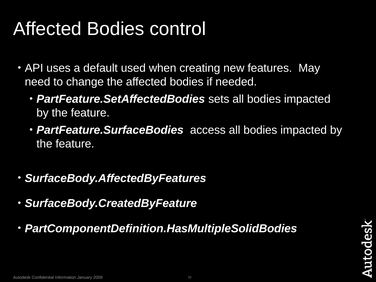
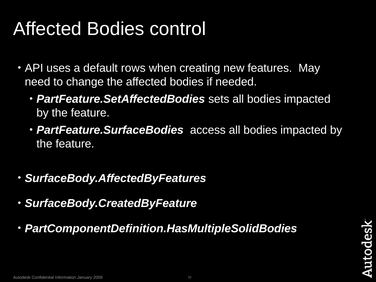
used: used -> rows
